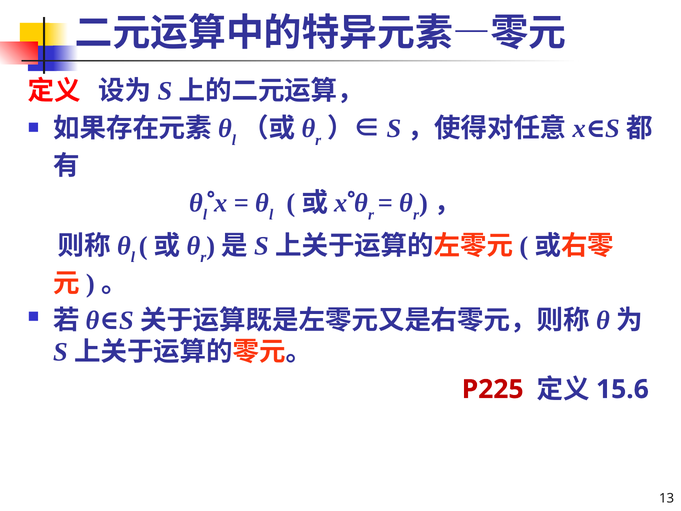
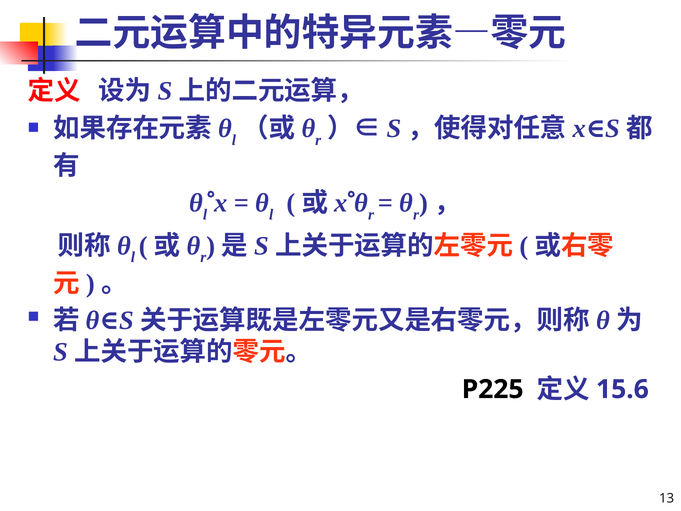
P225 colour: red -> black
